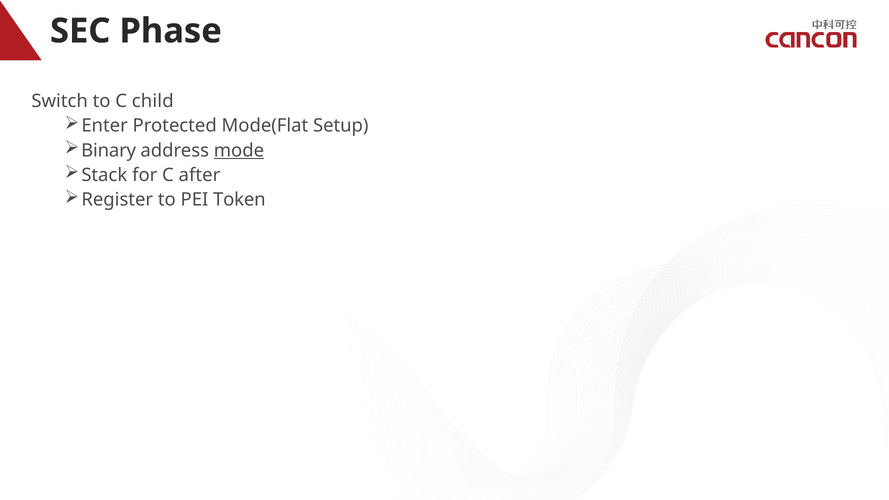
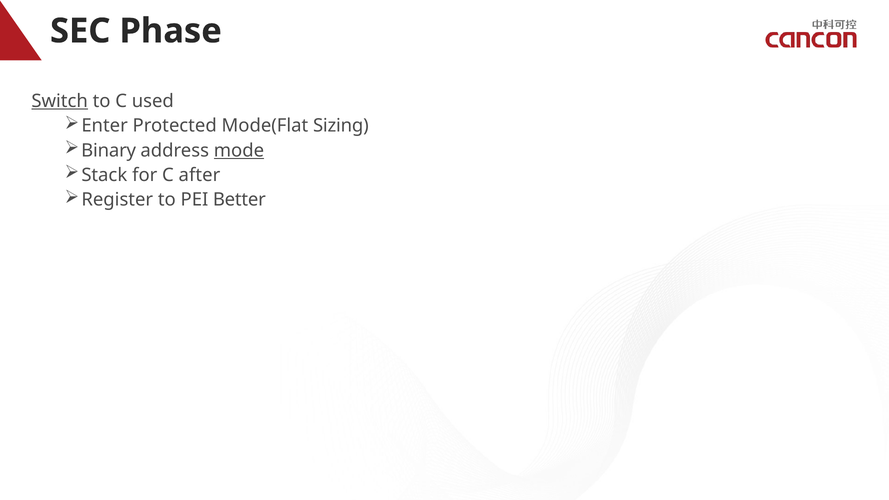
Switch underline: none -> present
child: child -> used
Setup: Setup -> Sizing
Token: Token -> Better
